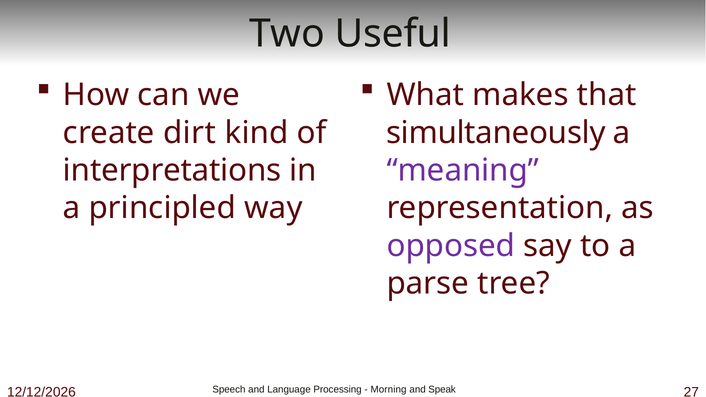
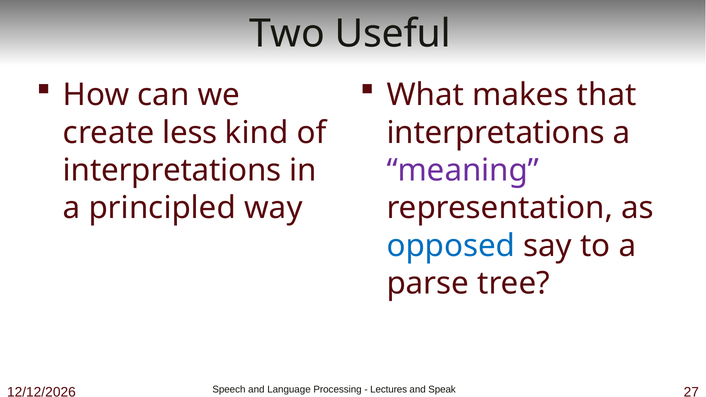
dirt: dirt -> less
simultaneously at (496, 133): simultaneously -> interpretations
opposed colour: purple -> blue
Morning: Morning -> Lectures
